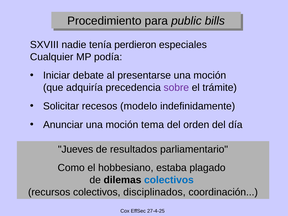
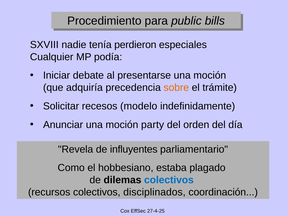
sobre colour: purple -> orange
tema: tema -> party
Jueves: Jueves -> Revela
resultados: resultados -> influyentes
